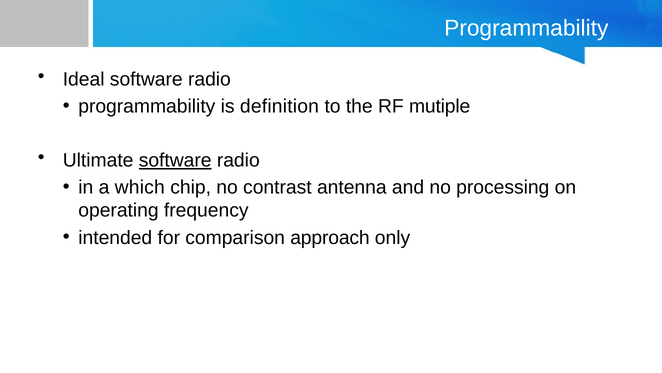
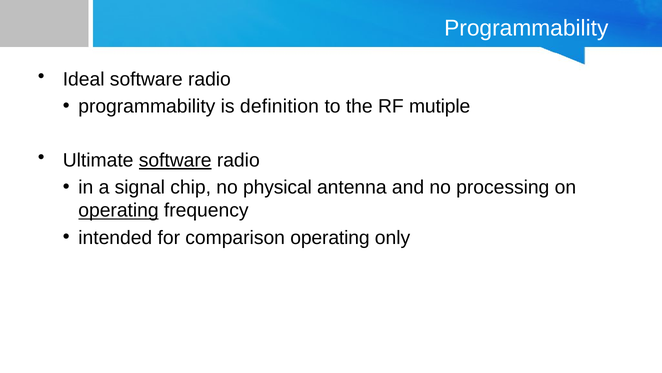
which: which -> signal
contrast: contrast -> physical
operating at (119, 210) underline: none -> present
comparison approach: approach -> operating
